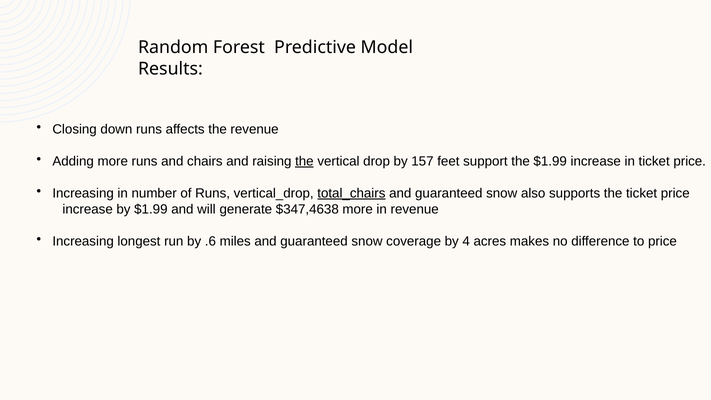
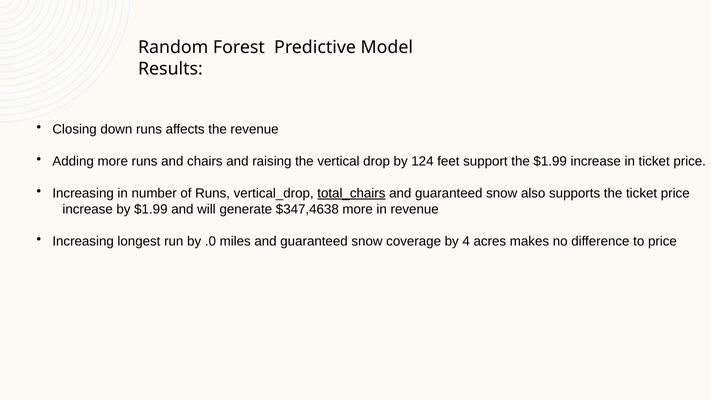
the at (304, 161) underline: present -> none
157: 157 -> 124
.6: .6 -> .0
